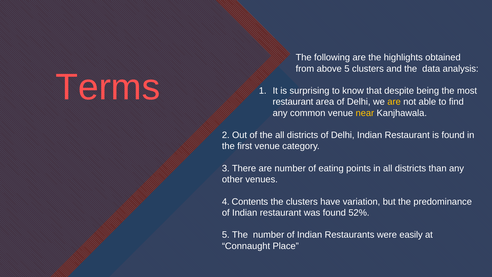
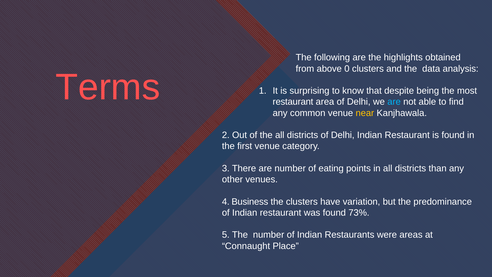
above 5: 5 -> 0
are at (394, 102) colour: yellow -> light blue
Contents: Contents -> Business
52%: 52% -> 73%
easily: easily -> areas
